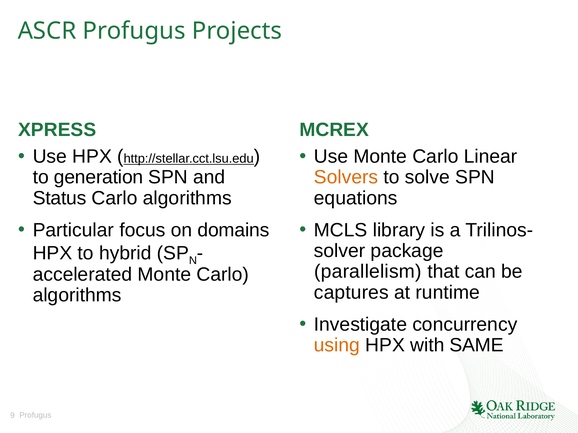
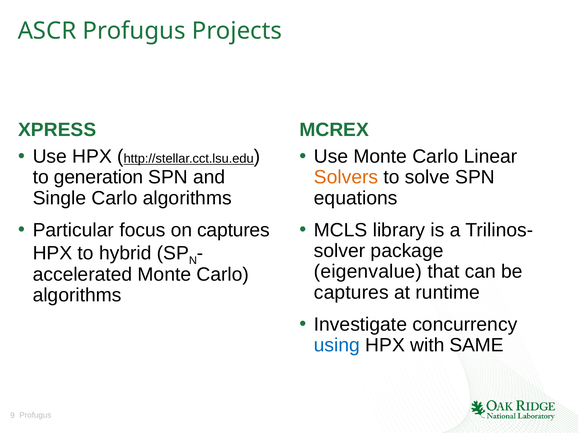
Status: Status -> Single
on domains: domains -> captures
parallelism: parallelism -> eigenvalue
using colour: orange -> blue
